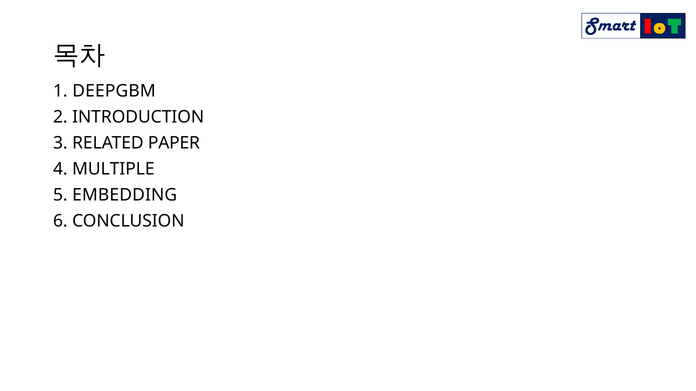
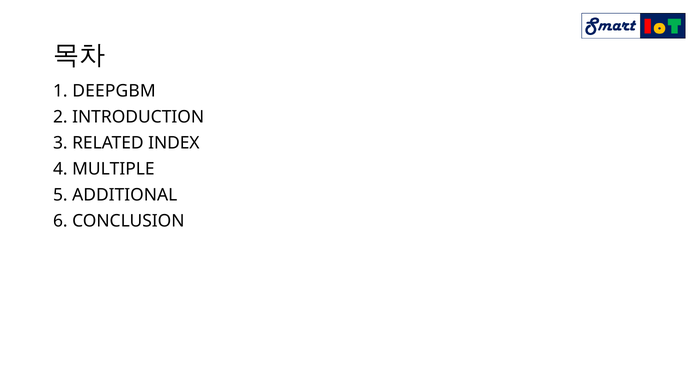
PAPER: PAPER -> INDEX
EMBEDDING: EMBEDDING -> ADDITIONAL
